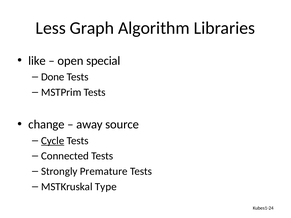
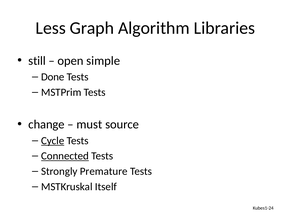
like: like -> still
special: special -> simple
away: away -> must
Connected underline: none -> present
Type: Type -> Itself
